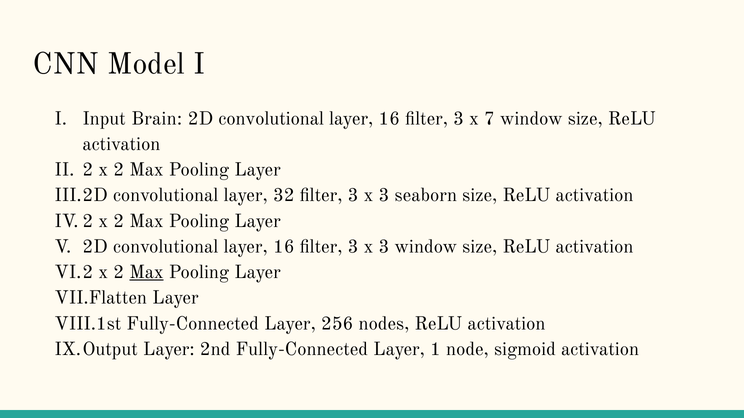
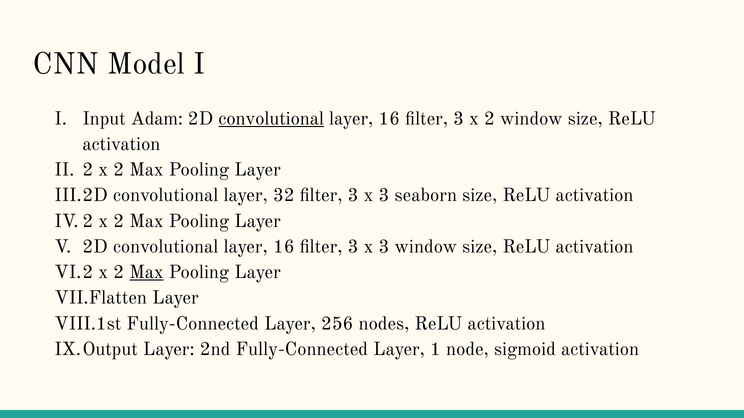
Brain: Brain -> Adam
convolutional at (271, 119) underline: none -> present
3 x 7: 7 -> 2
